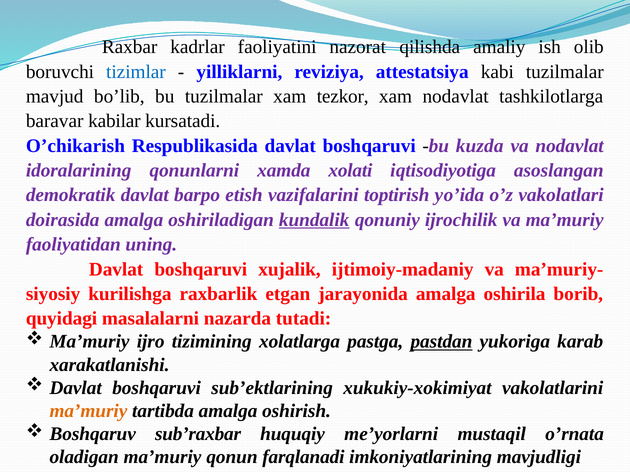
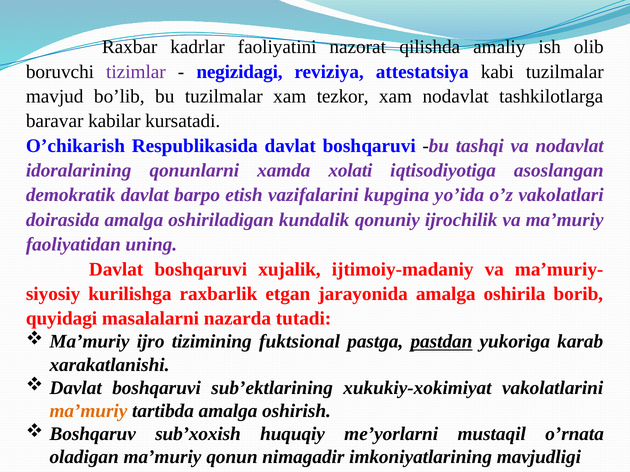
tizimlar colour: blue -> purple
yilliklarni: yilliklarni -> negizidagi
kuzda: kuzda -> tashqi
toptirish: toptirish -> kupgina
kundalik underline: present -> none
xolatlarga: xolatlarga -> fuktsional
sub’raxbar: sub’raxbar -> sub’xoxish
farqlanadi: farqlanadi -> nimagadir
